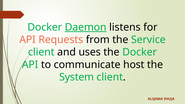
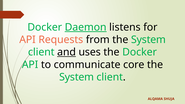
from the Service: Service -> System
and underline: none -> present
host: host -> core
